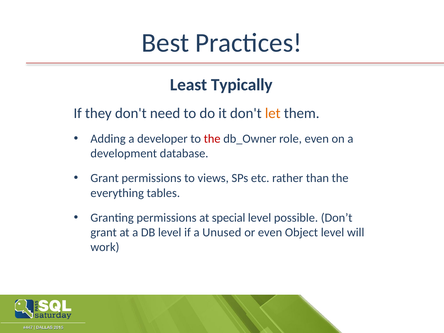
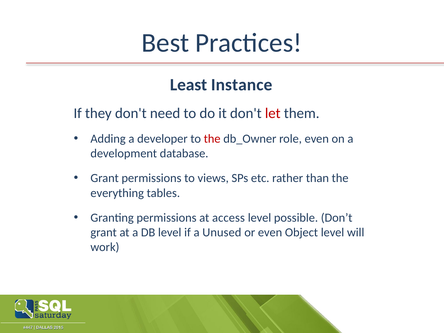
Typically: Typically -> Instance
let colour: orange -> red
special: special -> access
